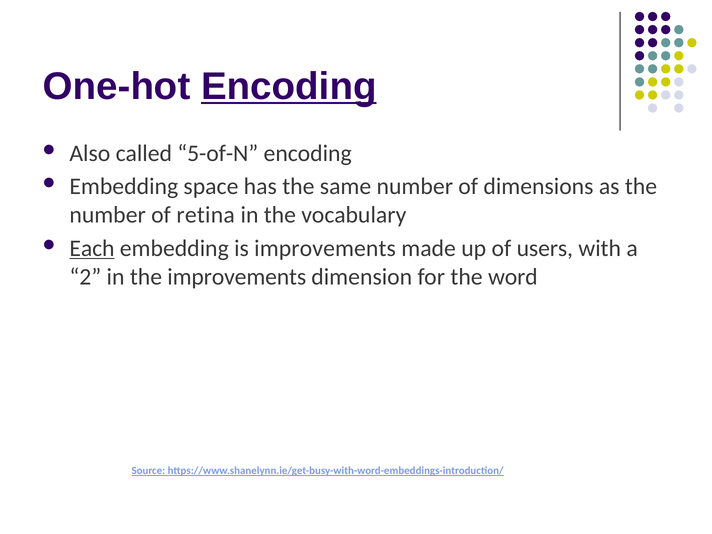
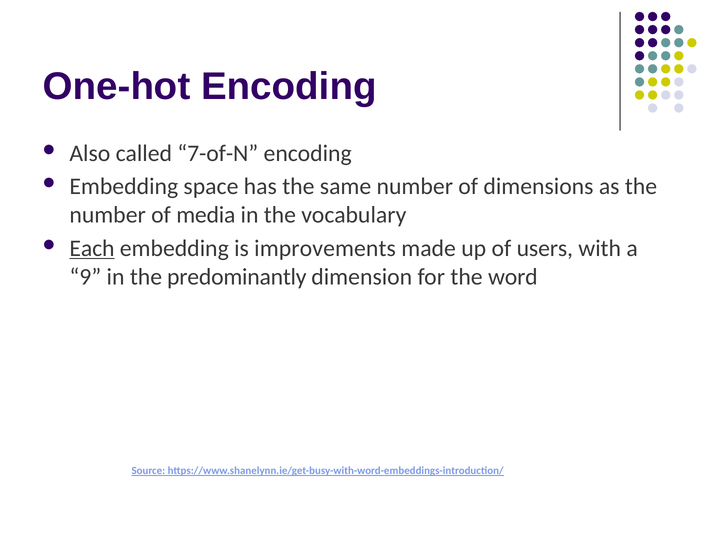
Encoding at (289, 86) underline: present -> none
5-of-N: 5-of-N -> 7-of-N
retina: retina -> media
2: 2 -> 9
the improvements: improvements -> predominantly
